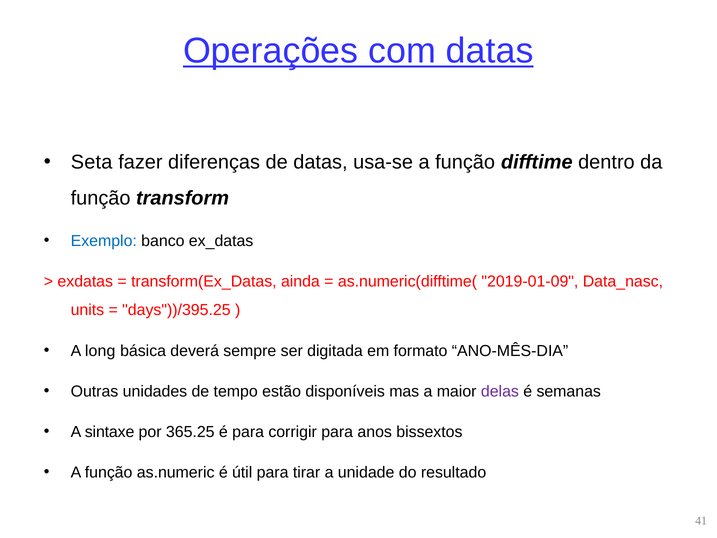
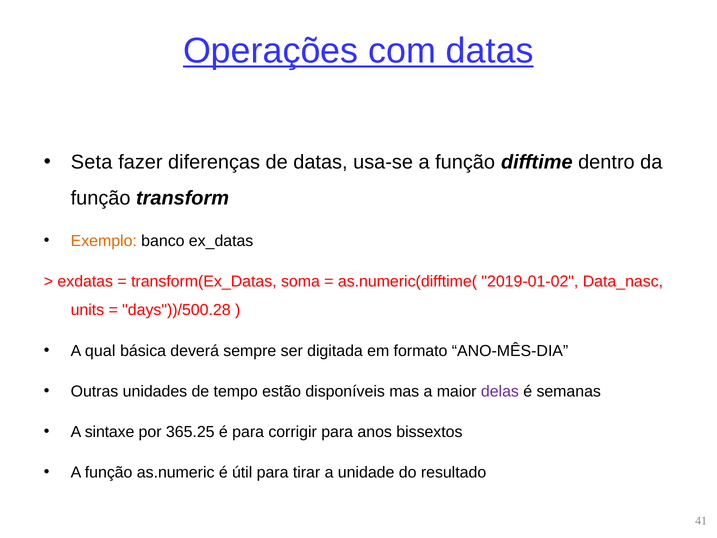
Exemplo colour: blue -> orange
ainda: ainda -> soma
2019-01-09: 2019-01-09 -> 2019-01-02
days"))/395.25: days"))/395.25 -> days"))/500.28
long: long -> qual
